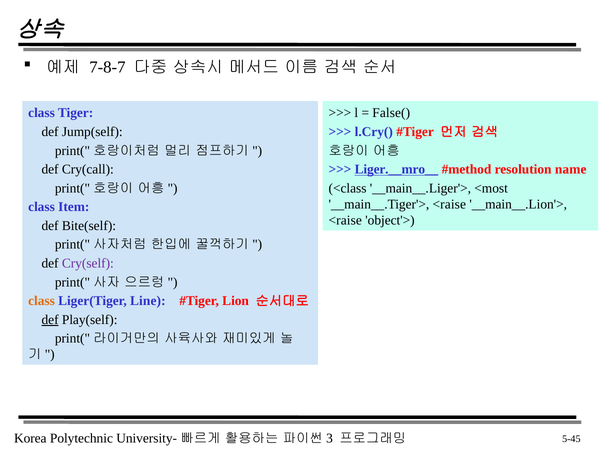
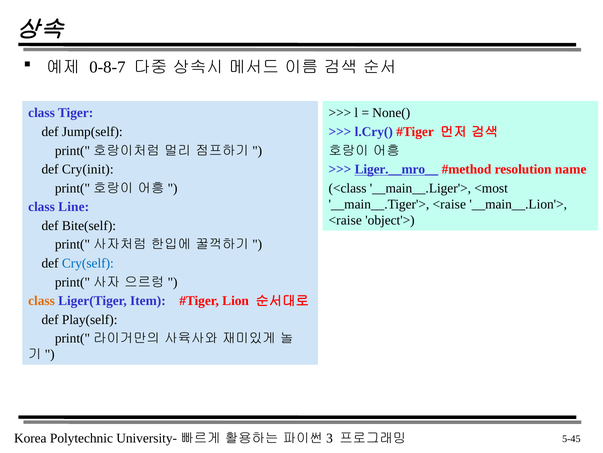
7-8-7: 7-8-7 -> 0-8-7
False(: False( -> None(
Cry(call: Cry(call -> Cry(init
Item: Item -> Line
Cry(self colour: purple -> blue
Line: Line -> Item
def at (50, 319) underline: present -> none
